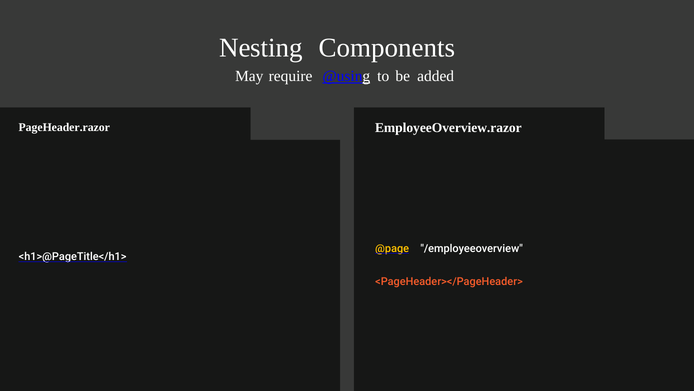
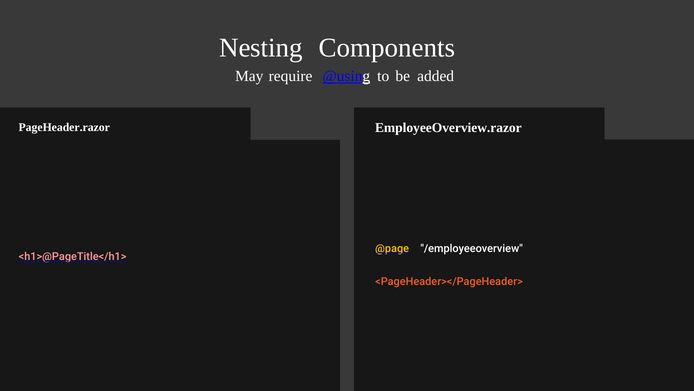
<h1>@PageTitle</h1> colour: white -> pink
